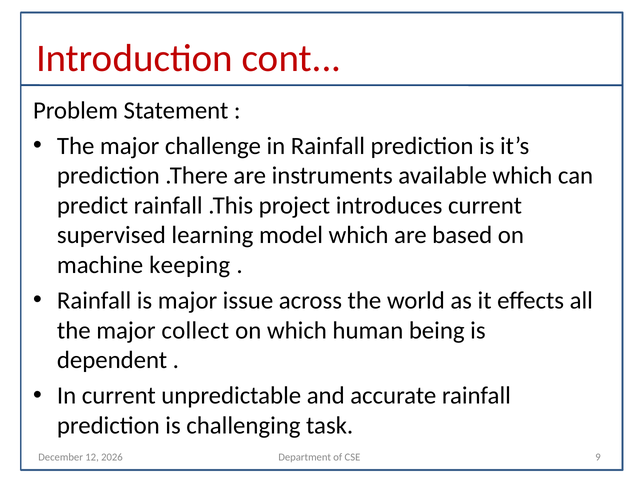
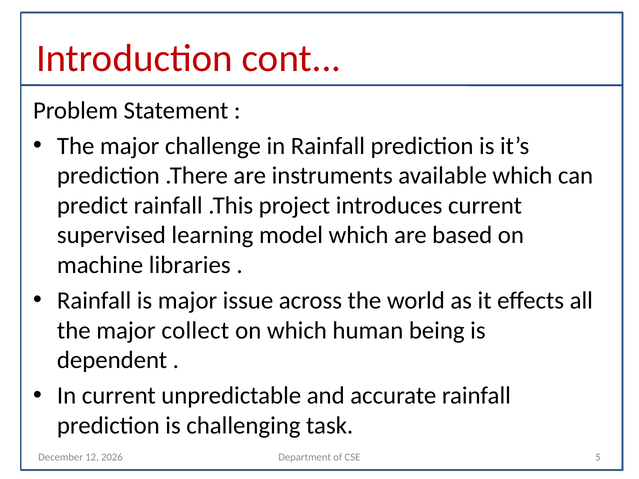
keeping: keeping -> libraries
9: 9 -> 5
